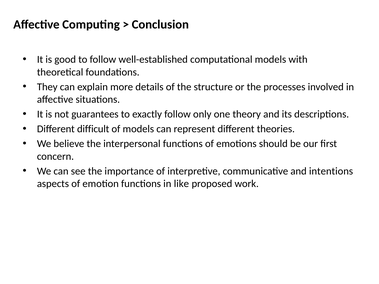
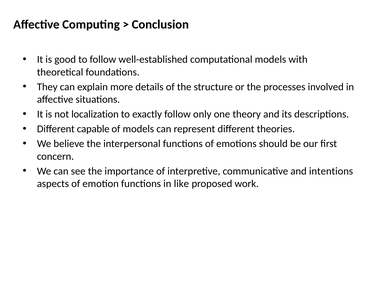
guarantees: guarantees -> localization
difficult: difficult -> capable
